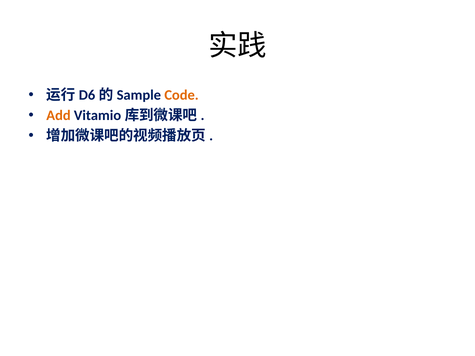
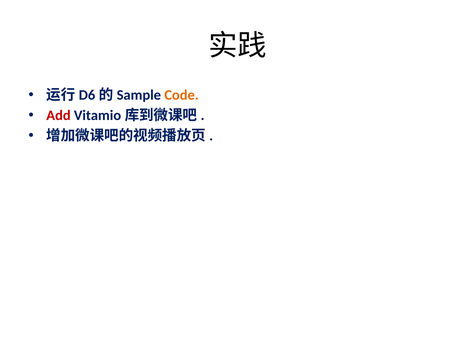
Add colour: orange -> red
